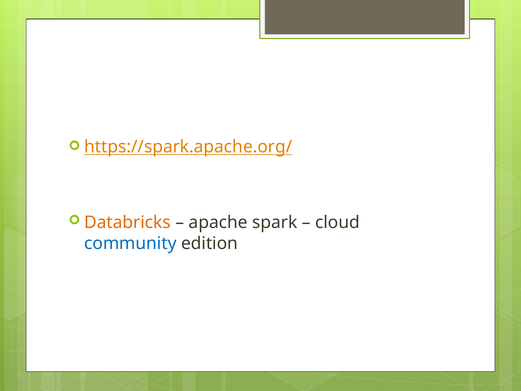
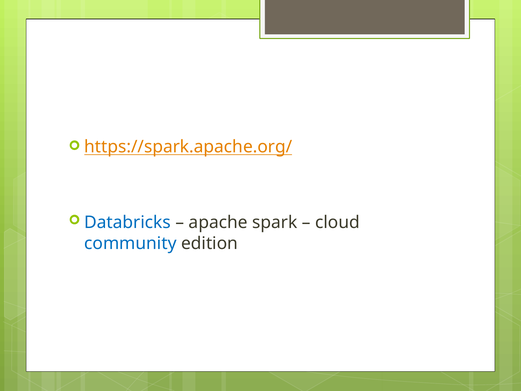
Databricks colour: orange -> blue
